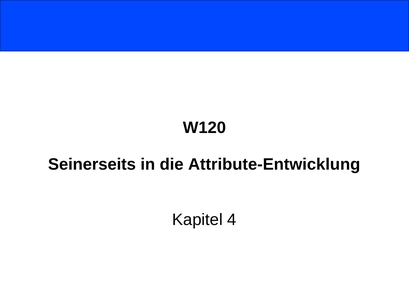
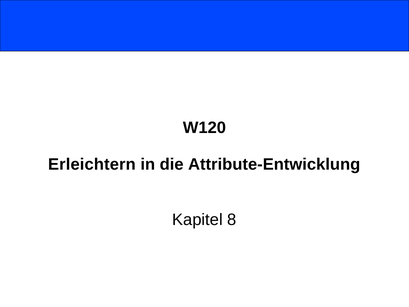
Seinerseits: Seinerseits -> Erleichtern
4: 4 -> 8
